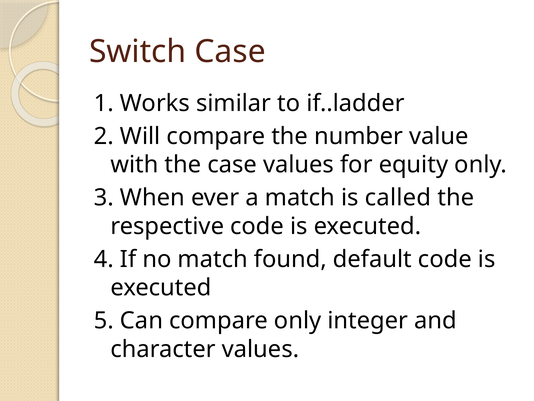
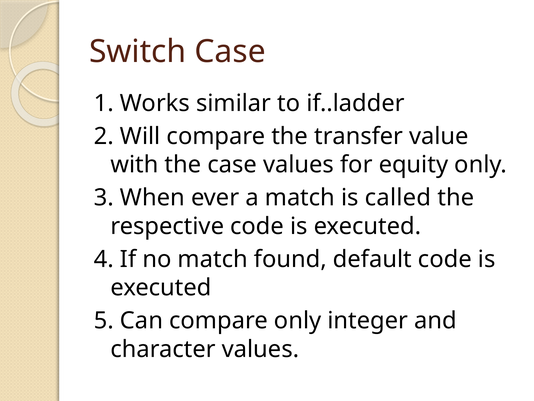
number: number -> transfer
